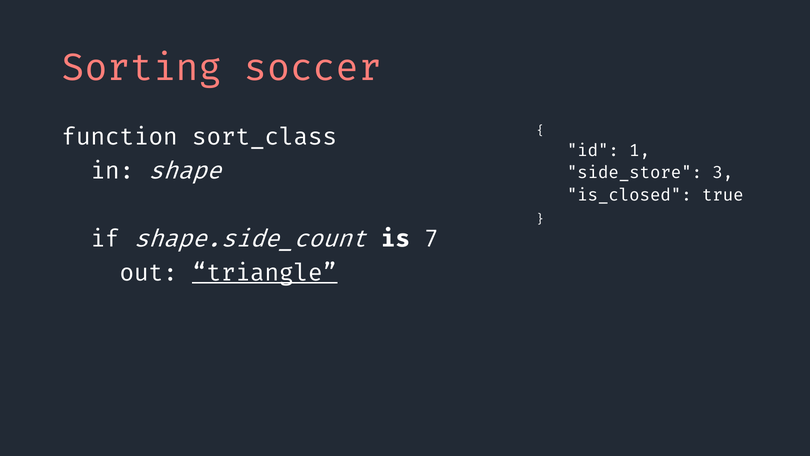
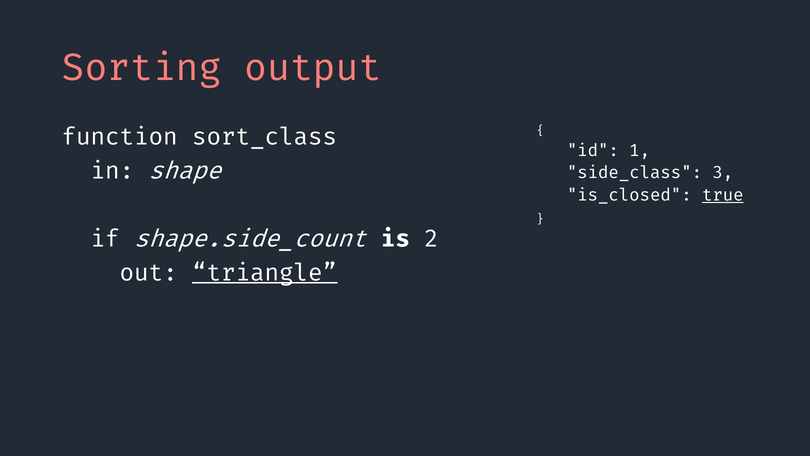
soccer: soccer -> output
side_store: side_store -> side_class
true underline: none -> present
7: 7 -> 2
